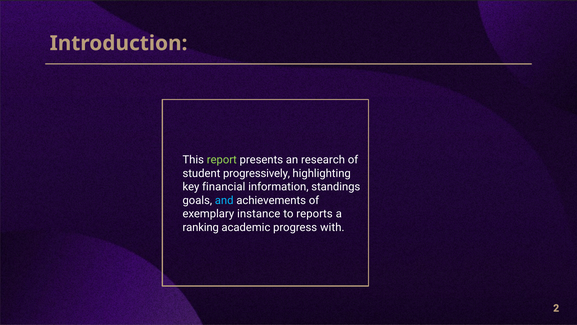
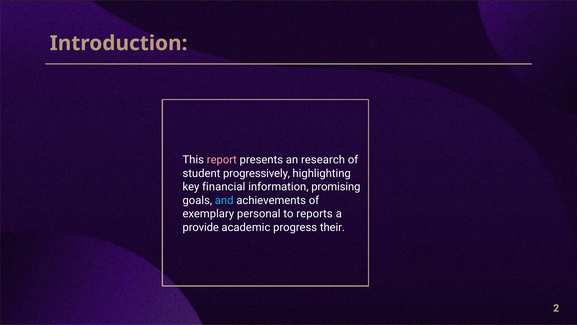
report colour: light green -> pink
standings: standings -> promising
instance: instance -> personal
ranking: ranking -> provide
with: with -> their
